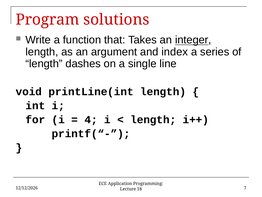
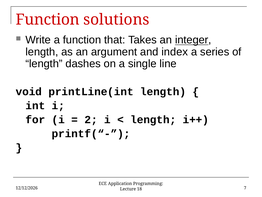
Program at (48, 20): Program -> Function
4: 4 -> 2
